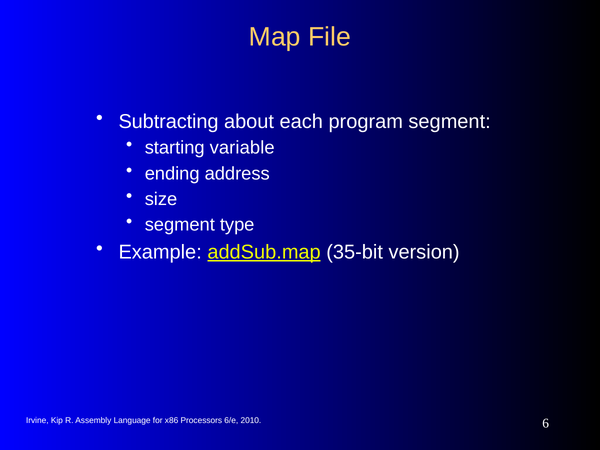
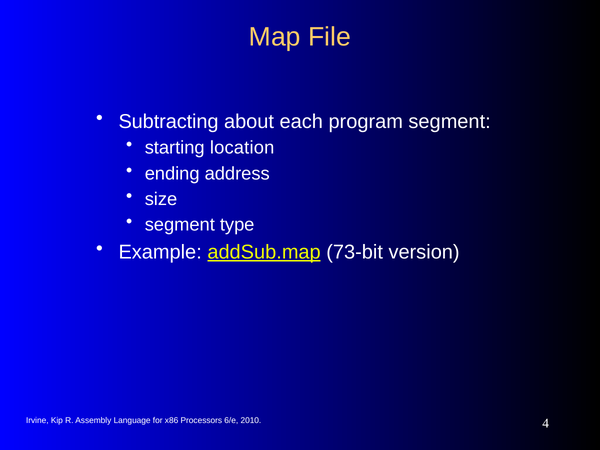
variable: variable -> location
35-bit: 35-bit -> 73-bit
6: 6 -> 4
